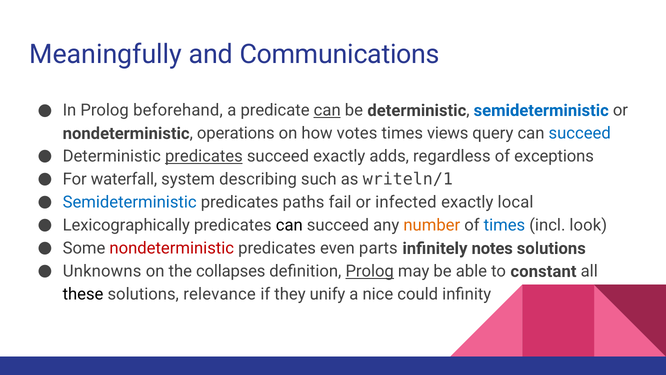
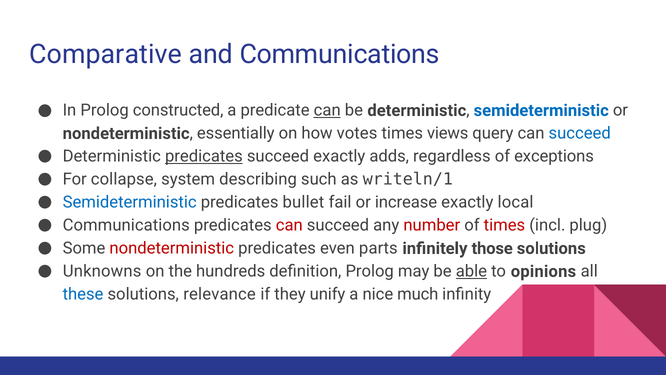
Meaningfully: Meaningfully -> Comparative
beforehand: beforehand -> constructed
operations: operations -> essentially
waterfall: waterfall -> collapse
paths: paths -> bullet
infected: infected -> increase
Lexicographically at (126, 225): Lexicographically -> Communications
can at (289, 225) colour: black -> red
number colour: orange -> red
times at (504, 225) colour: blue -> red
look: look -> plug
notes: notes -> those
collapses: collapses -> hundreds
Prolog at (370, 271) underline: present -> none
able underline: none -> present
constant: constant -> opinions
these colour: black -> blue
could: could -> much
